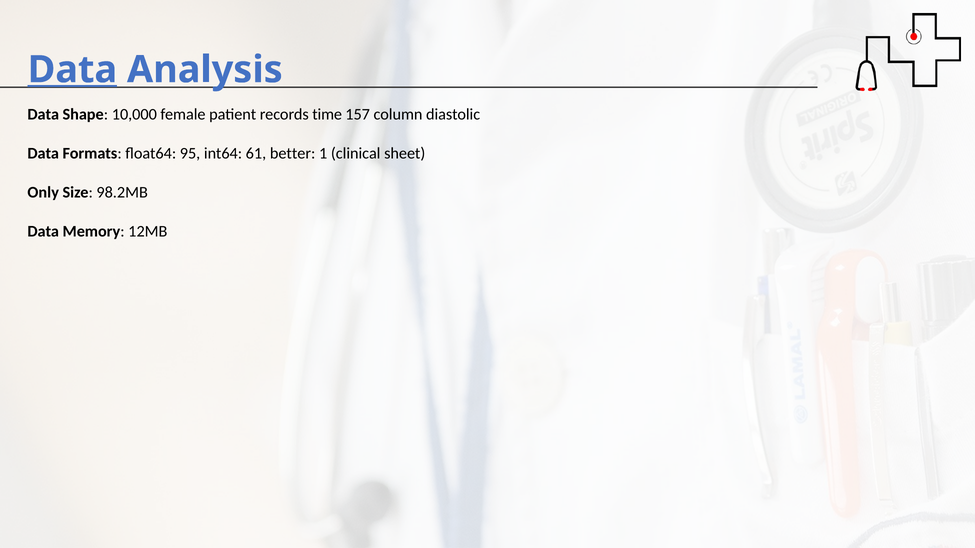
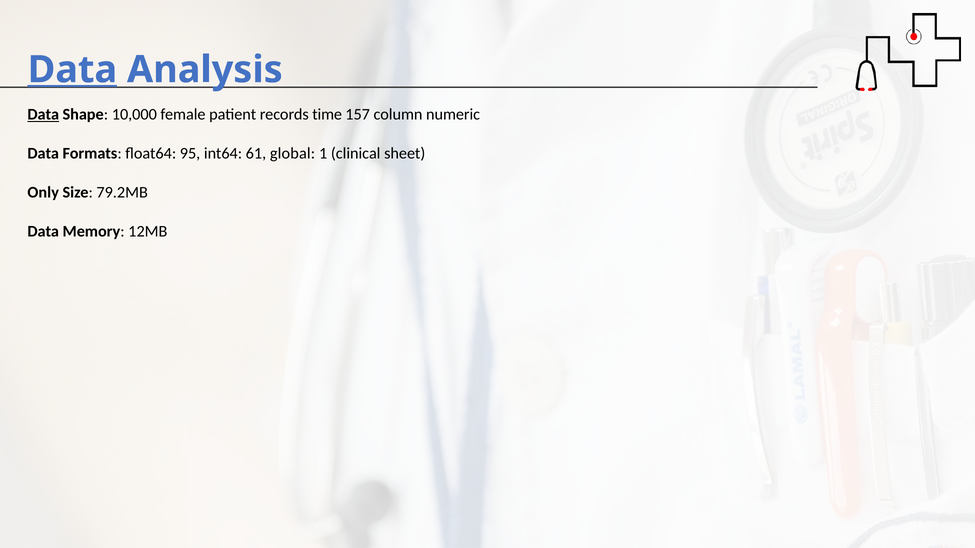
Data at (43, 115) underline: none -> present
diastolic: diastolic -> numeric
better: better -> global
98.2MB: 98.2MB -> 79.2MB
